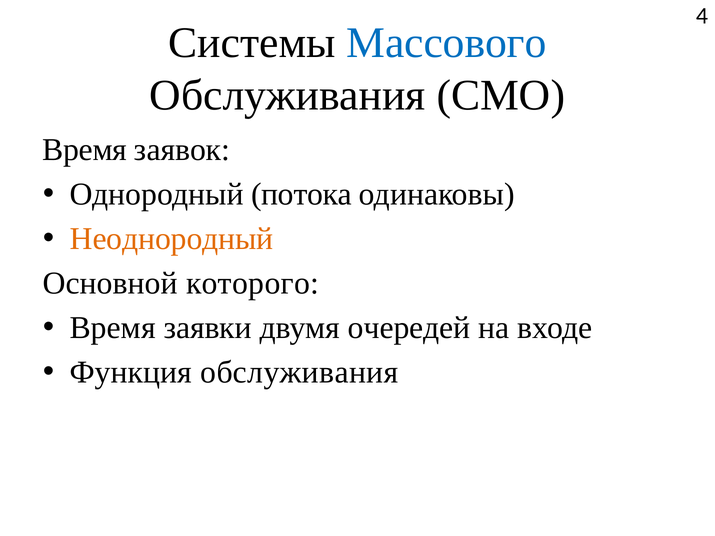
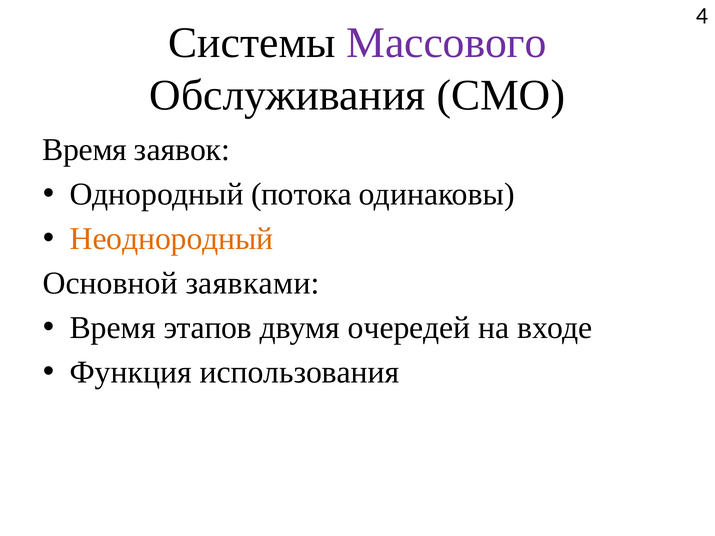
Массового colour: blue -> purple
которого: которого -> заявками
заявки: заявки -> этапов
Функция обслуживания: обслуживания -> использования
